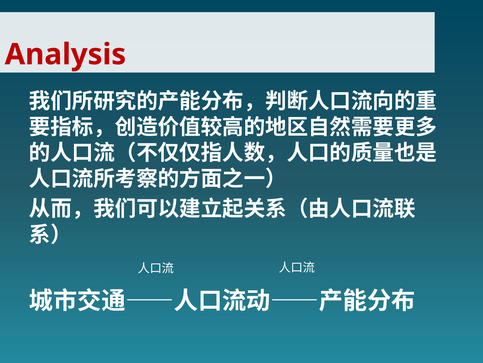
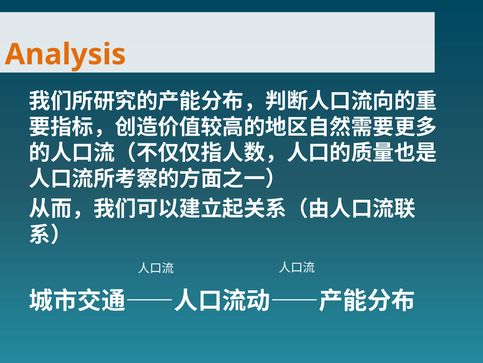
Analysis colour: red -> orange
